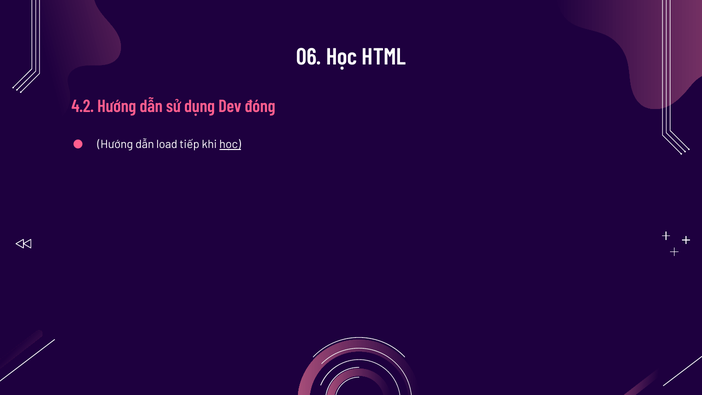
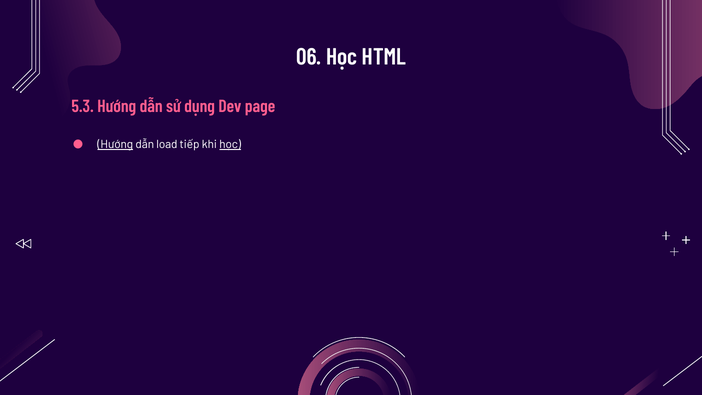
4.2: 4.2 -> 5.3
đóng: đóng -> page
Hướng at (115, 144) underline: none -> present
